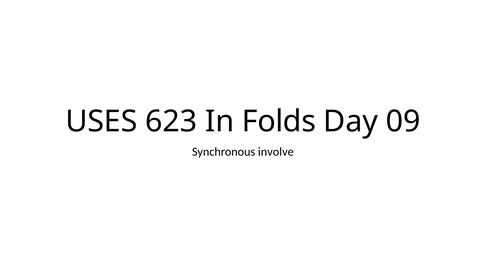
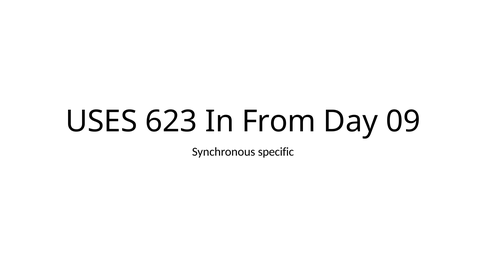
Folds: Folds -> From
involve: involve -> specific
